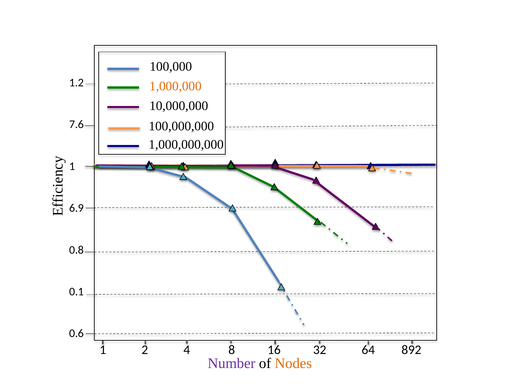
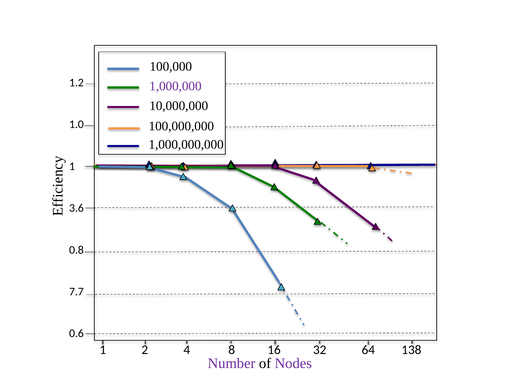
1,000,000 colour: orange -> purple
7.6: 7.6 -> 1.0
6.9: 6.9 -> 3.6
0.1: 0.1 -> 7.7
892: 892 -> 138
Nodes colour: orange -> purple
